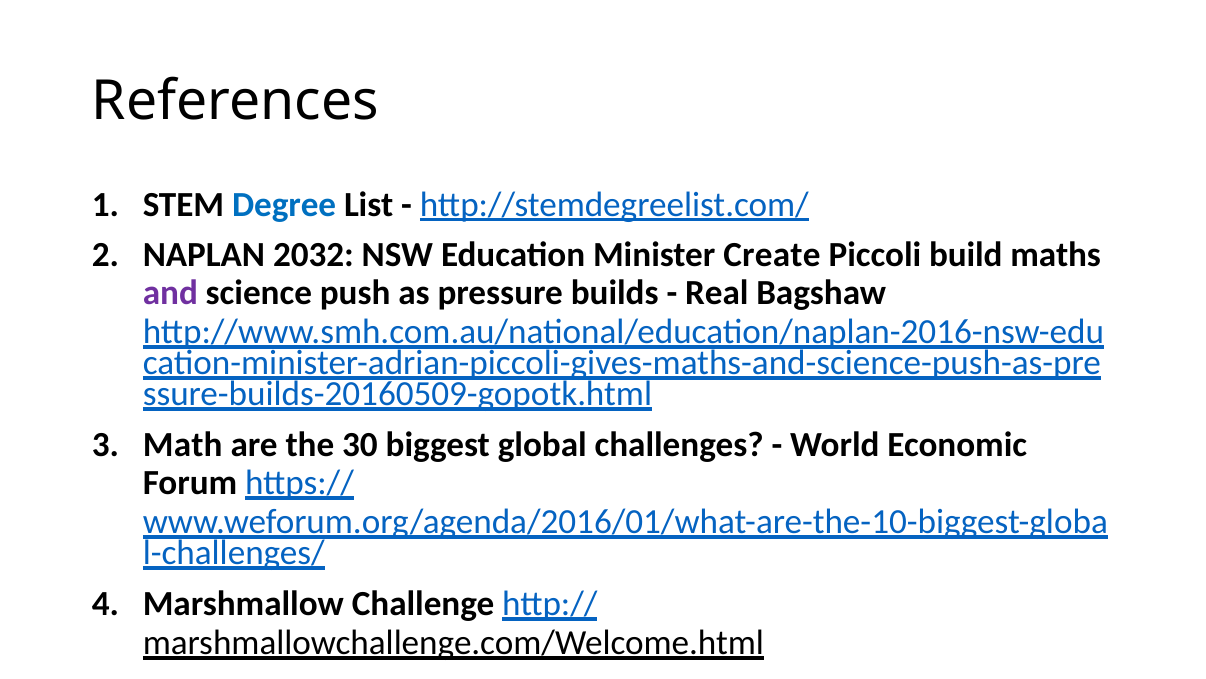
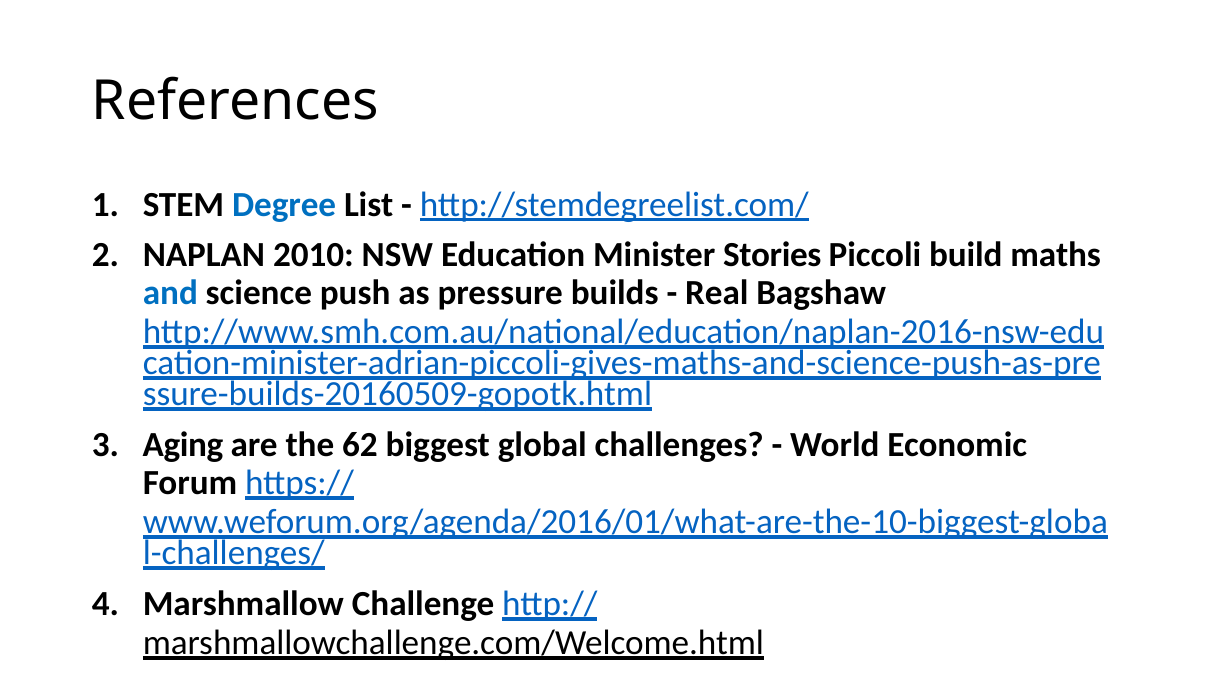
2032: 2032 -> 2010
Create: Create -> Stories
and colour: purple -> blue
Math: Math -> Aging
30: 30 -> 62
